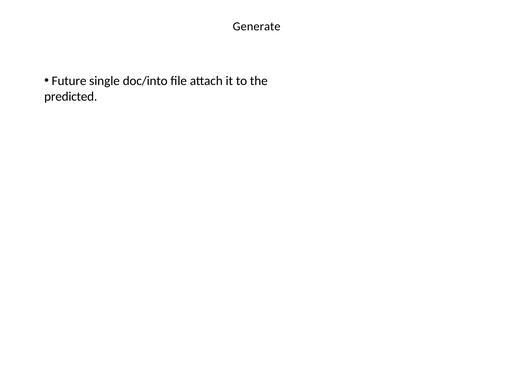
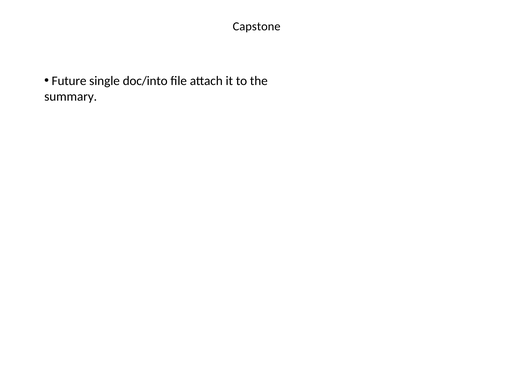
Generate: Generate -> Capstone
predicted: predicted -> summary
